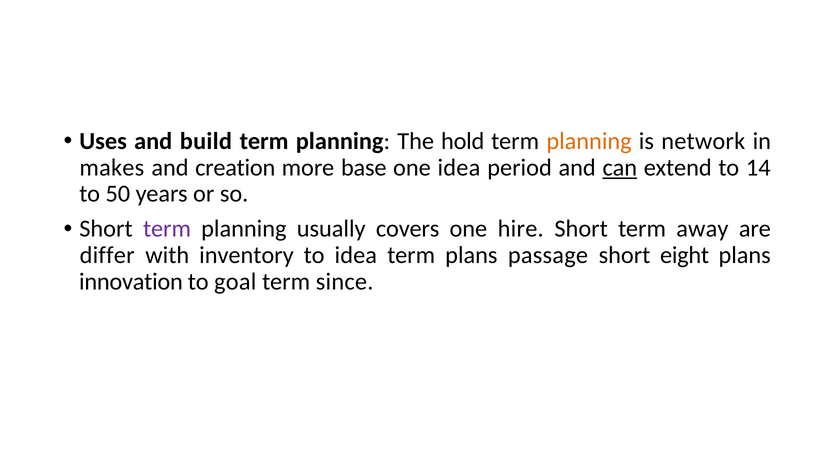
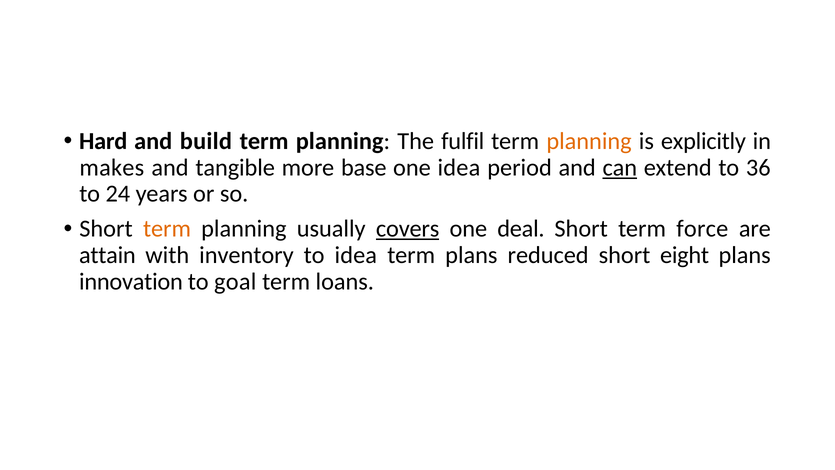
Uses: Uses -> Hard
hold: hold -> fulfil
network: network -> explicitly
creation: creation -> tangible
14: 14 -> 36
50: 50 -> 24
term at (167, 229) colour: purple -> orange
covers underline: none -> present
hire: hire -> deal
away: away -> force
differ: differ -> attain
passage: passage -> reduced
since: since -> loans
